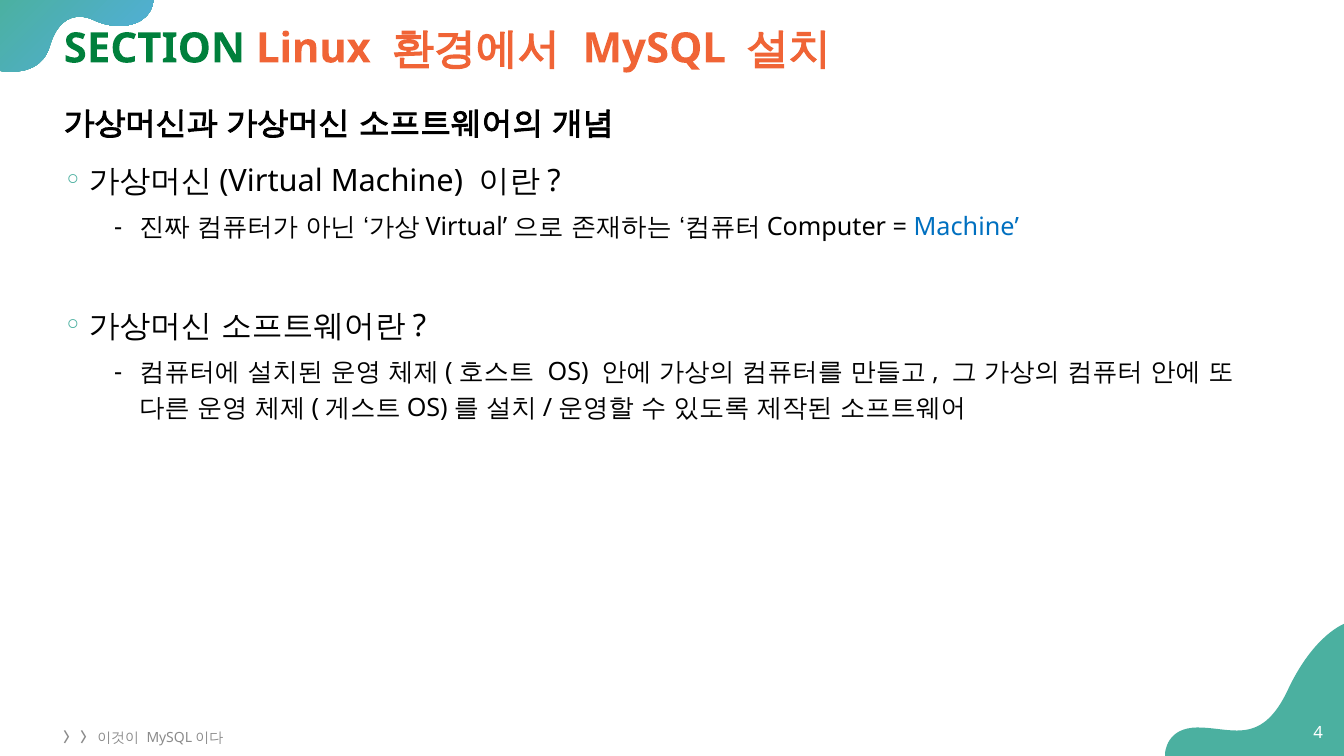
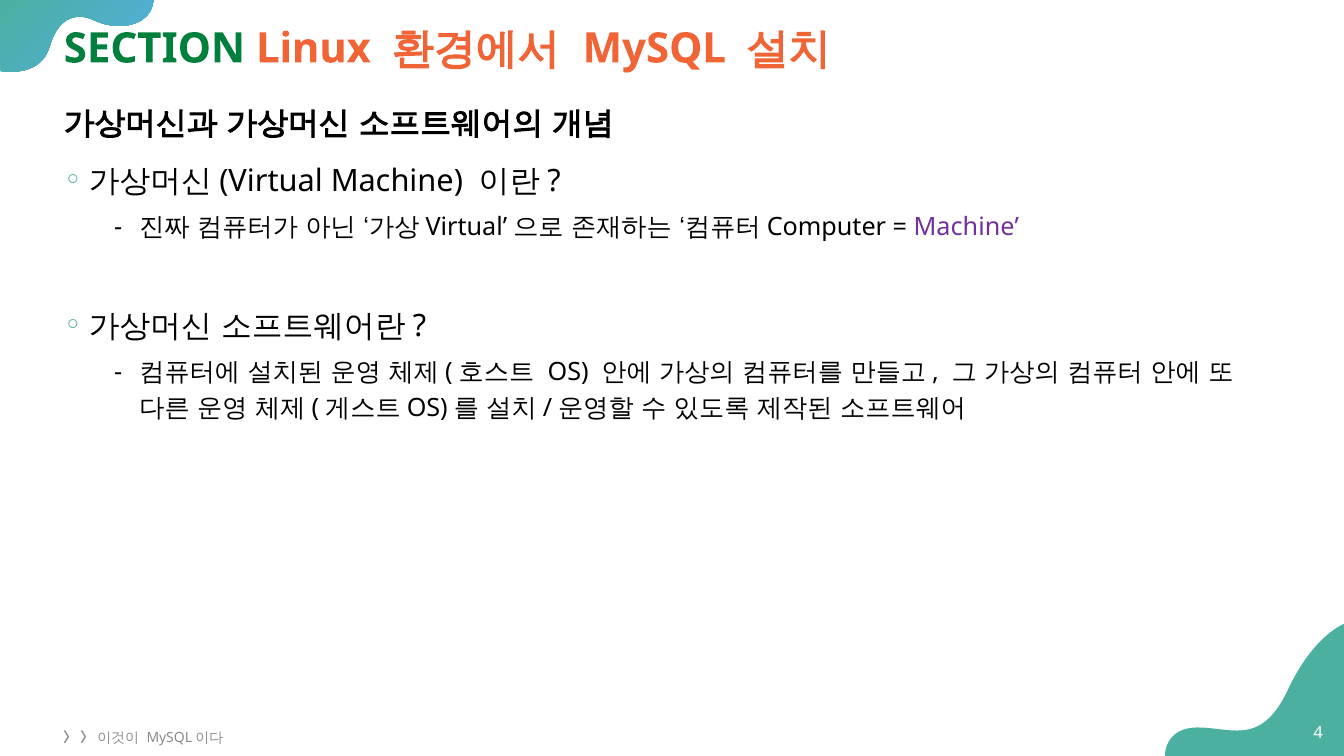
Machine at (966, 227) colour: blue -> purple
